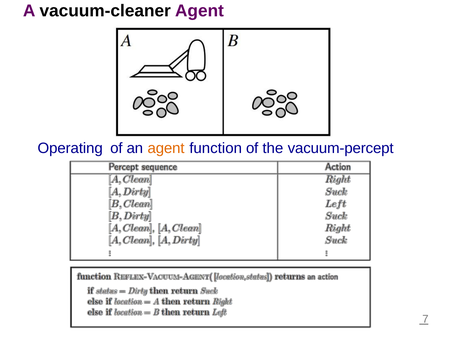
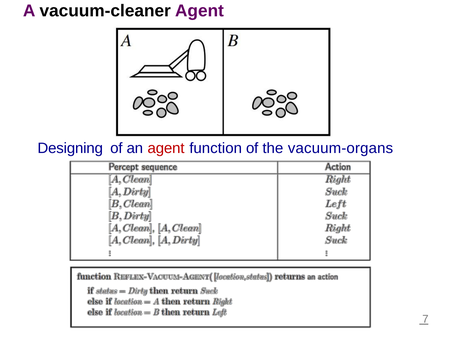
Operating: Operating -> Designing
agent at (166, 149) colour: orange -> red
vacuum-percept: vacuum-percept -> vacuum-organs
